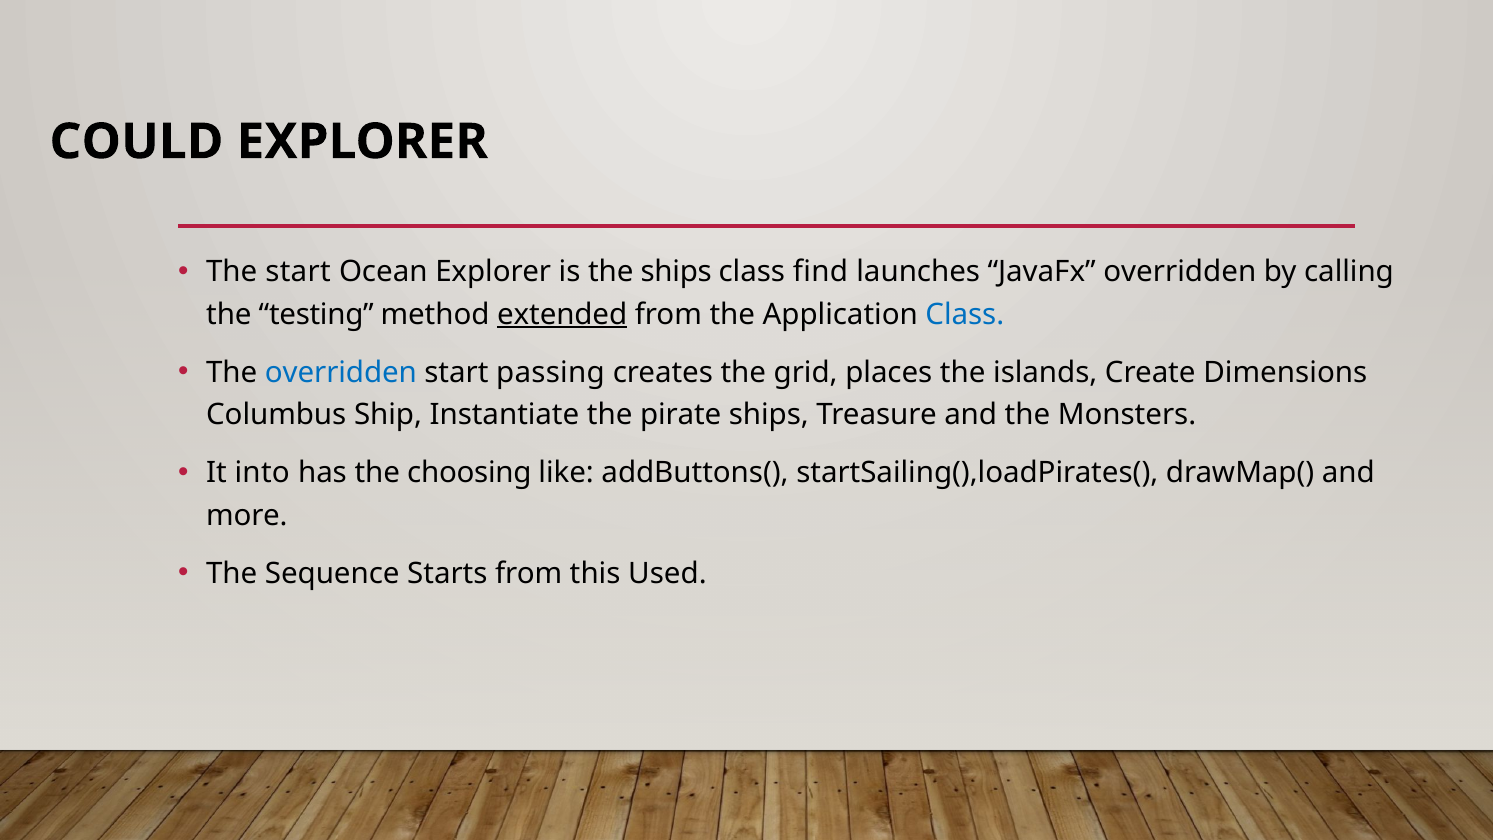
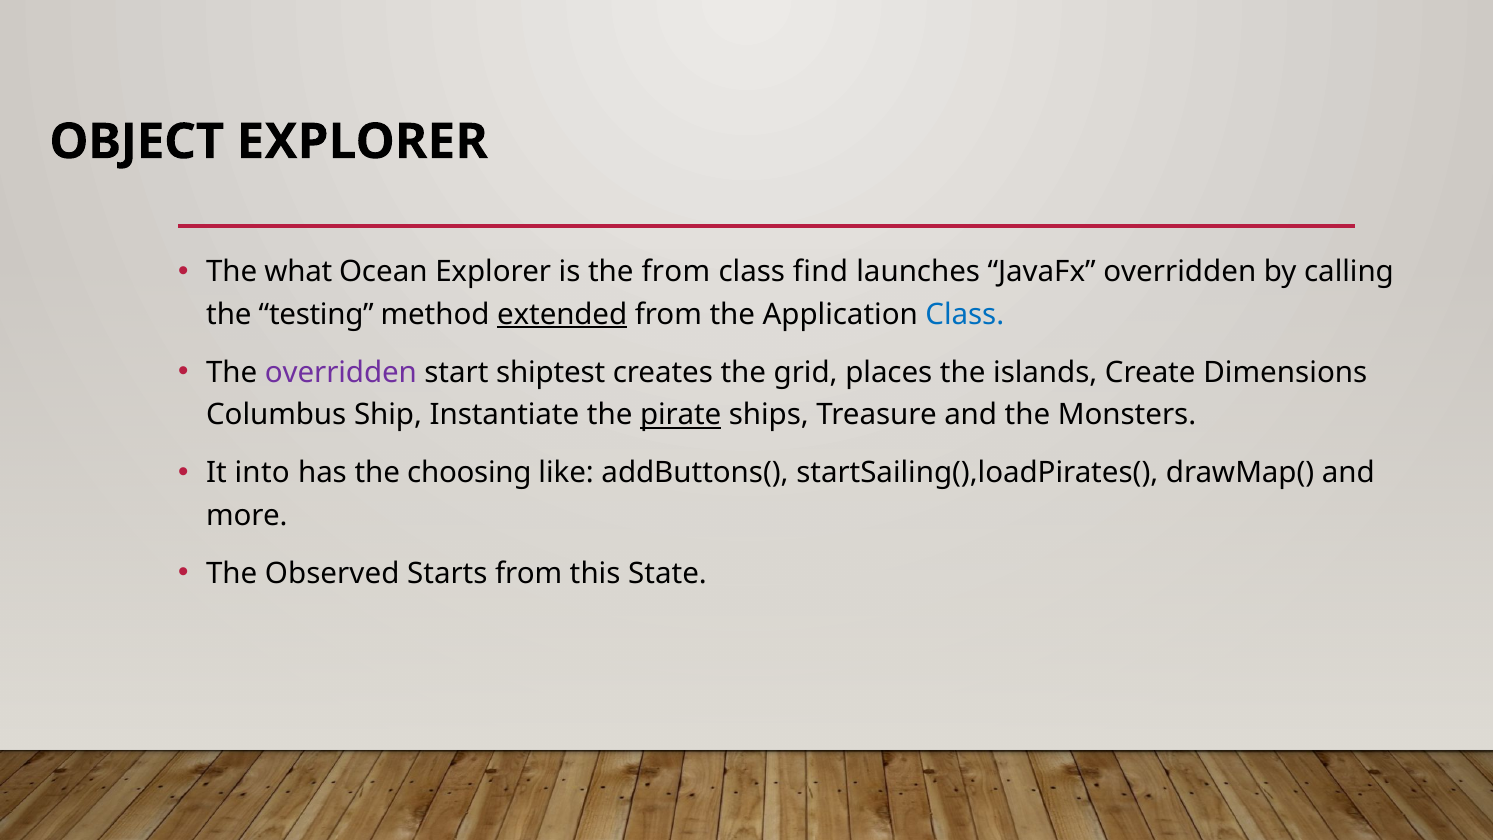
COULD: COULD -> OBJECT
The start: start -> what
the ships: ships -> from
overridden at (341, 372) colour: blue -> purple
passing: passing -> shiptest
pirate underline: none -> present
Sequence: Sequence -> Observed
Used: Used -> State
